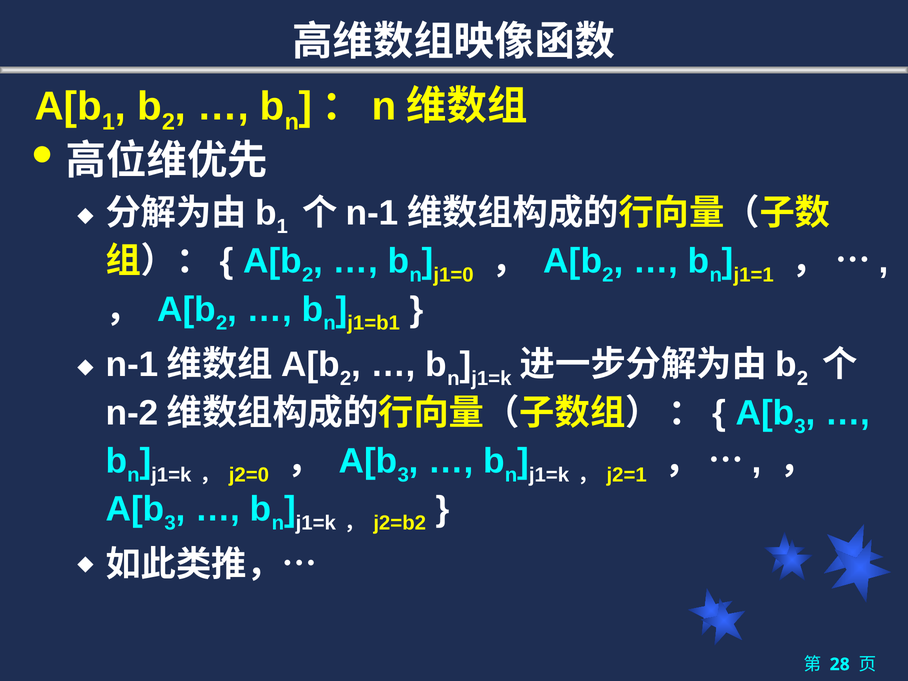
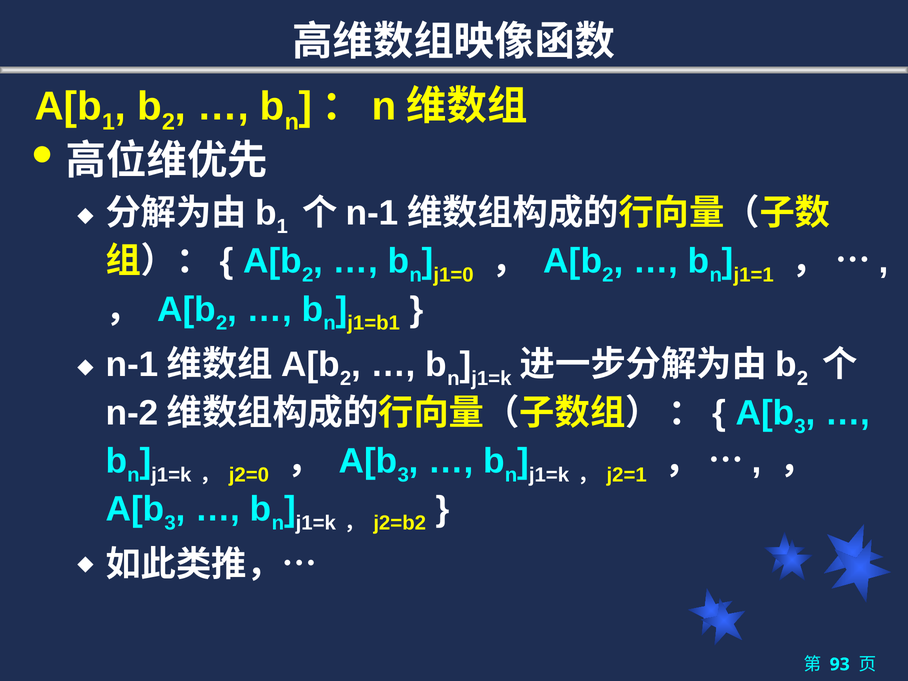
28: 28 -> 93
